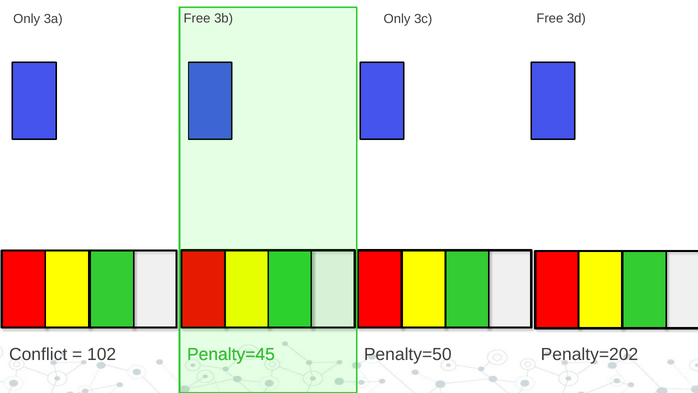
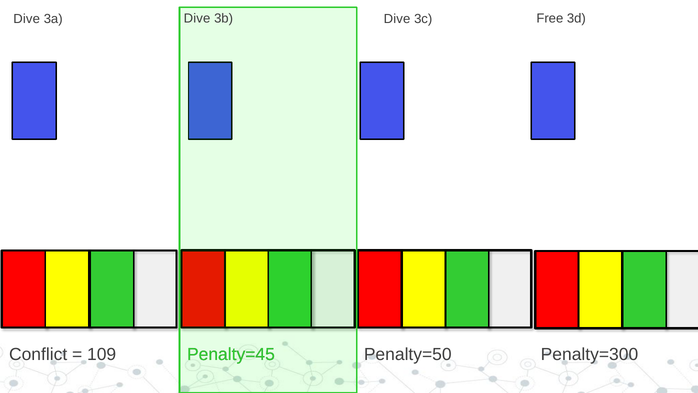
Free at (197, 18): Free -> Dive
3b Only: Only -> Dive
Only at (27, 19): Only -> Dive
102: 102 -> 109
Penalty=202: Penalty=202 -> Penalty=300
